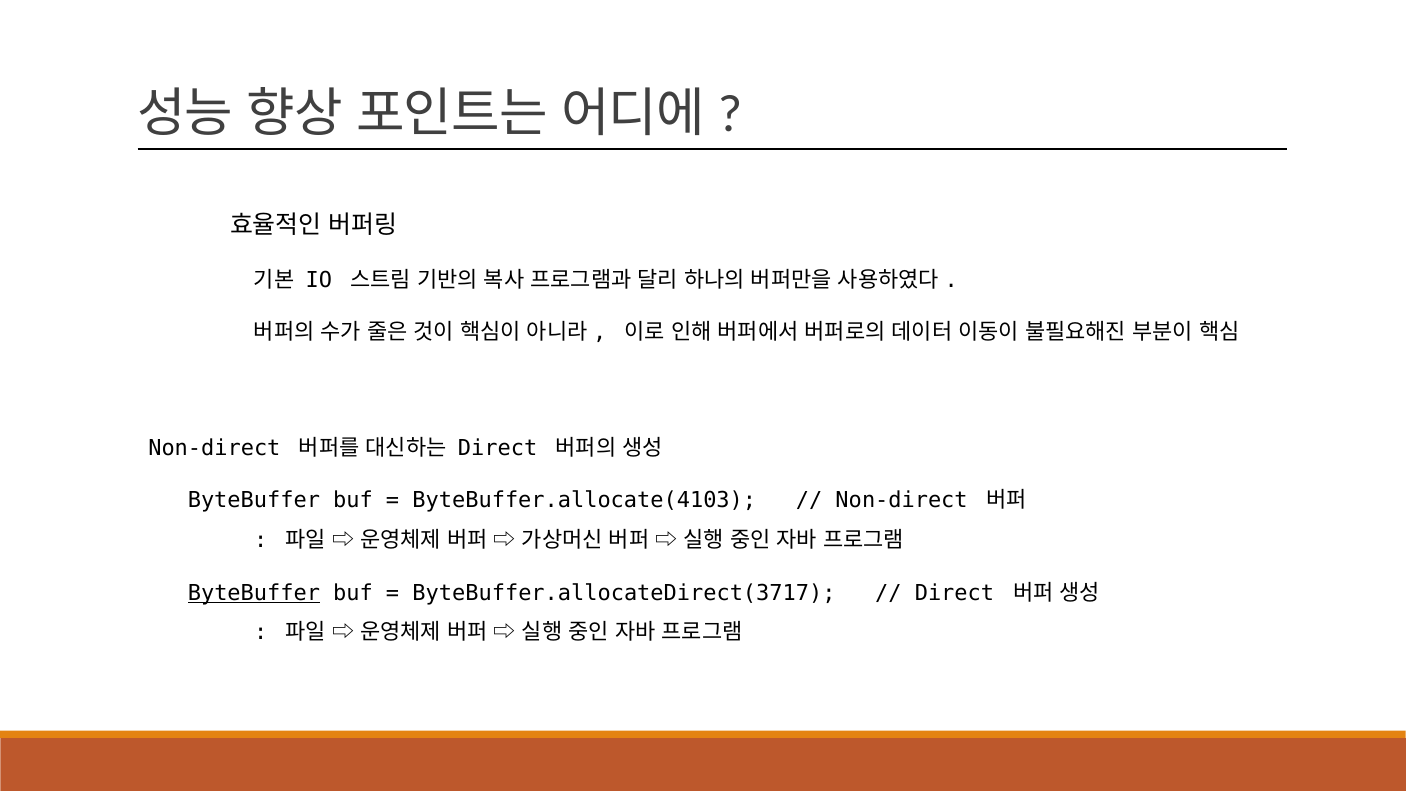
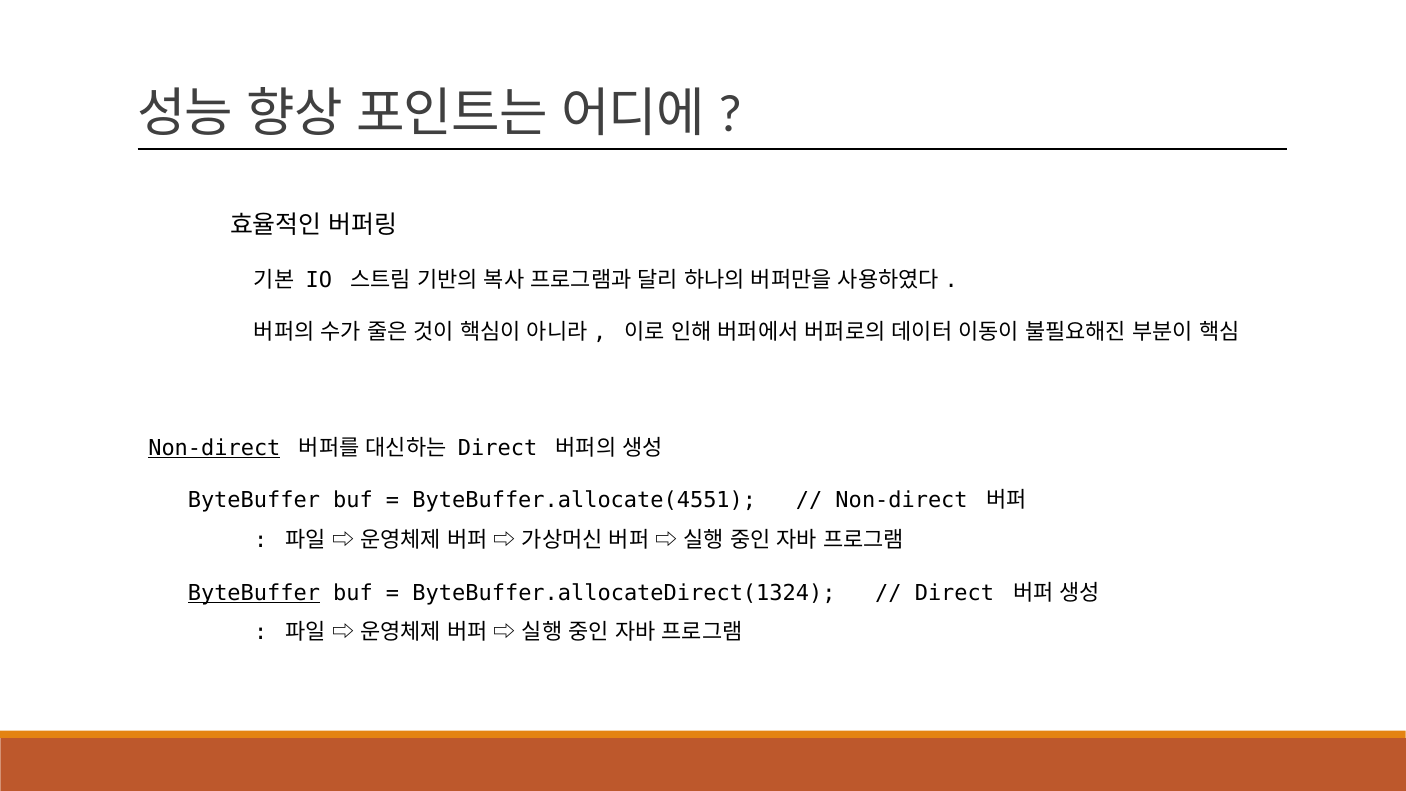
Non-direct at (214, 448) underline: none -> present
ByteBuffer.allocate(4103: ByteBuffer.allocate(4103 -> ByteBuffer.allocate(4551
ByteBuffer.allocateDirect(3717: ByteBuffer.allocateDirect(3717 -> ByteBuffer.allocateDirect(1324
